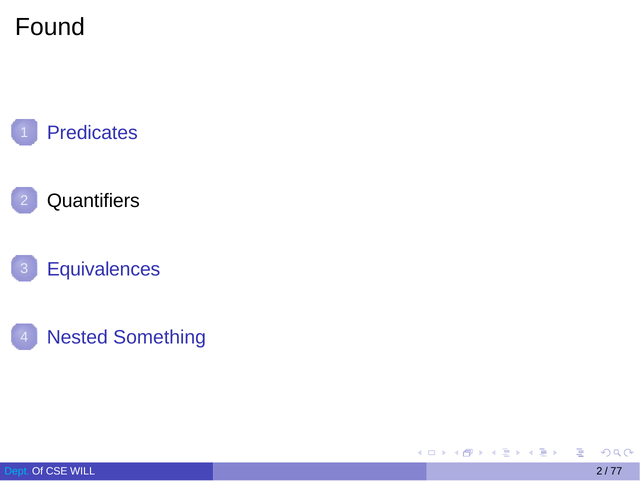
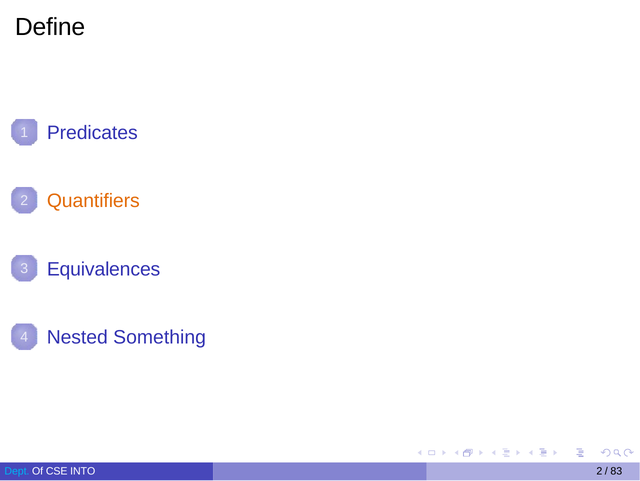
Found: Found -> Define
Quantifiers colour: black -> orange
WILL: WILL -> INTO
77: 77 -> 83
